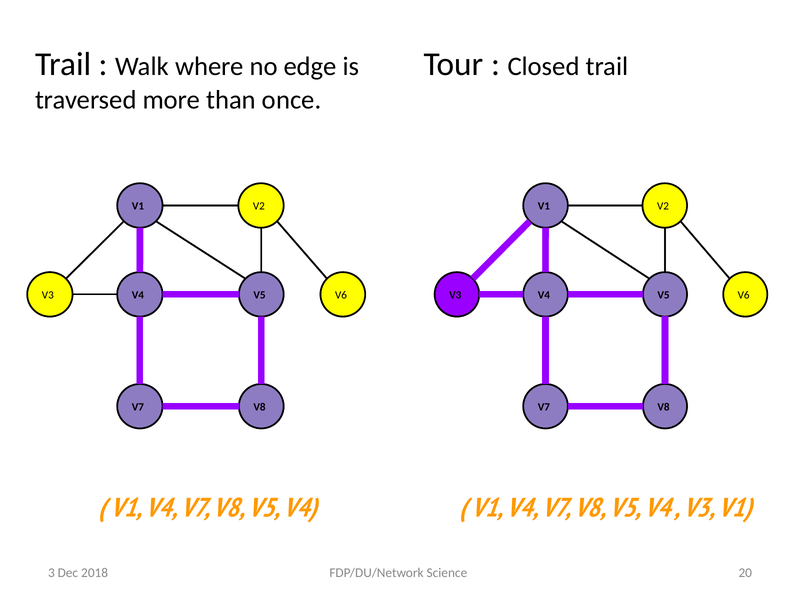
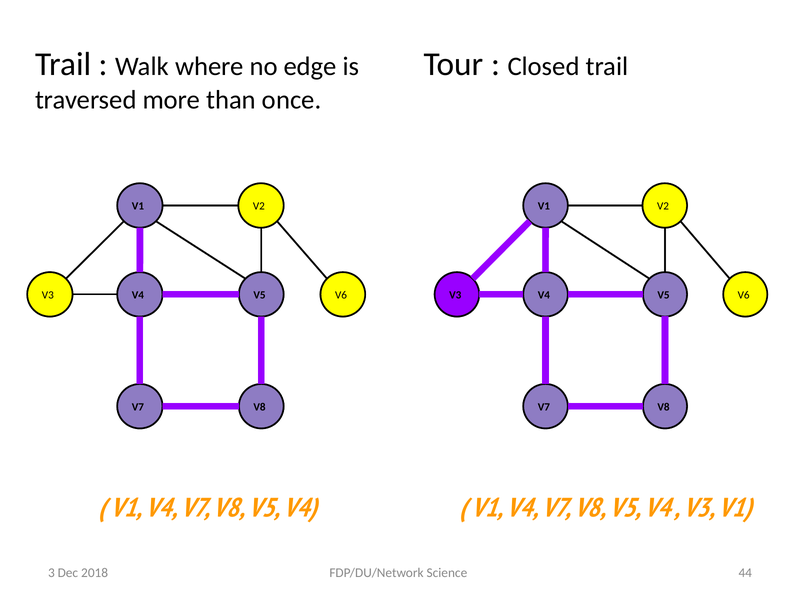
20: 20 -> 44
